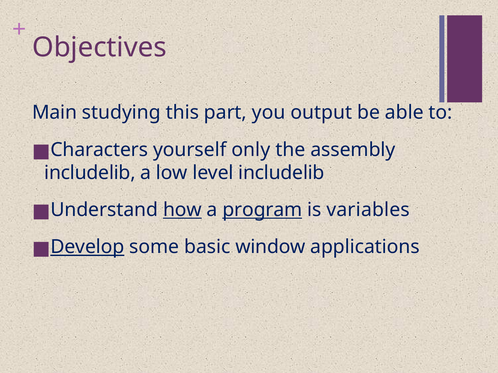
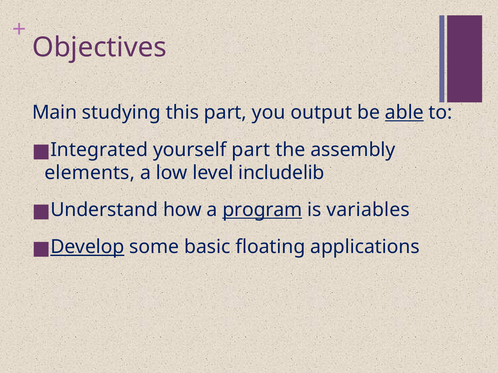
able underline: none -> present
Characters: Characters -> Integrated
yourself only: only -> part
includelib at (90, 173): includelib -> elements
how underline: present -> none
window: window -> floating
